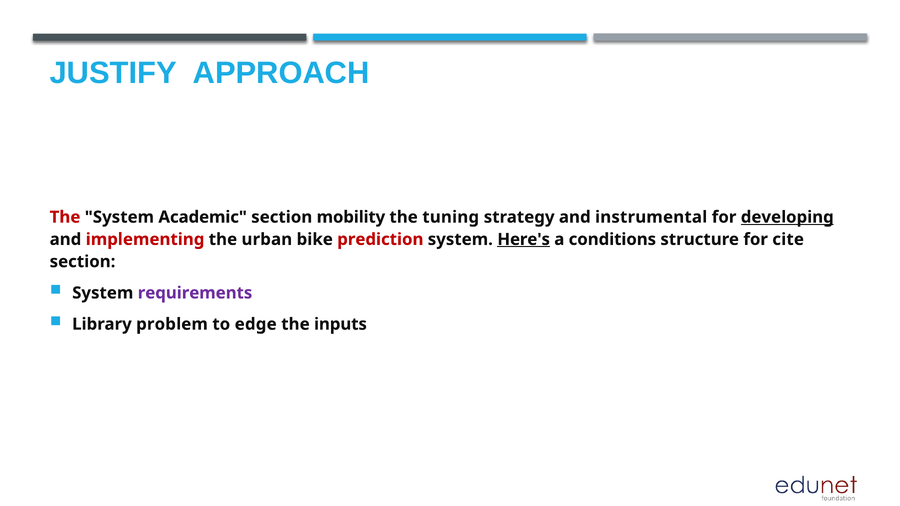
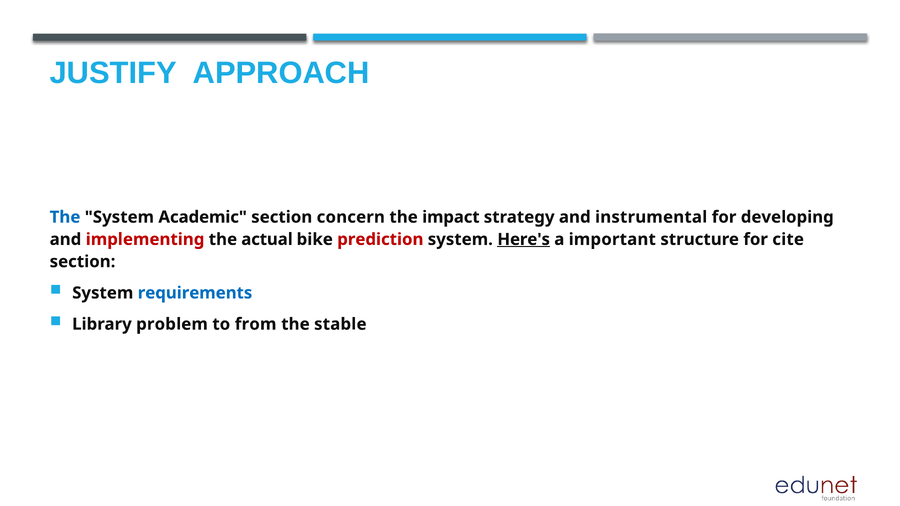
The at (65, 217) colour: red -> blue
mobility: mobility -> concern
tuning: tuning -> impact
developing underline: present -> none
urban: urban -> actual
conditions: conditions -> important
requirements colour: purple -> blue
edge: edge -> from
inputs: inputs -> stable
